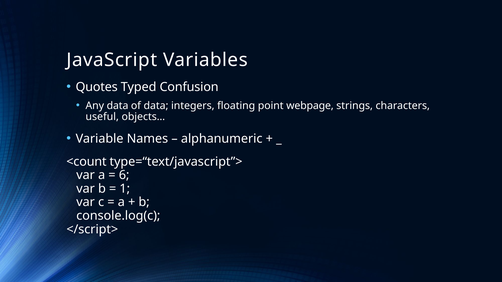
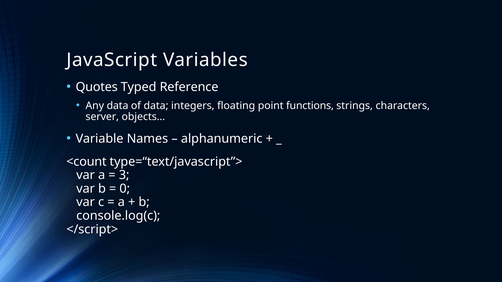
Confusion: Confusion -> Reference
webpage: webpage -> functions
useful: useful -> server
6: 6 -> 3
1: 1 -> 0
